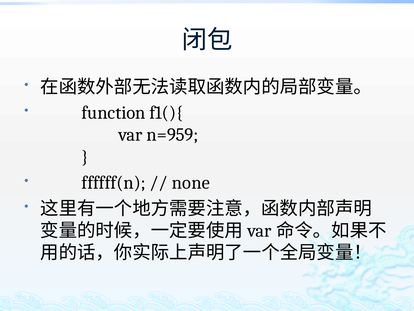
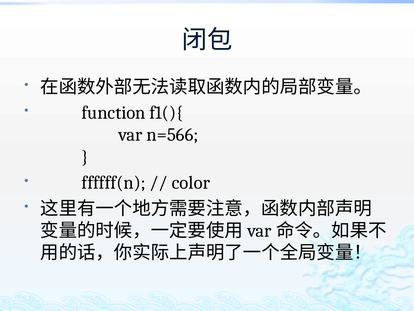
n=959: n=959 -> n=566
none: none -> color
